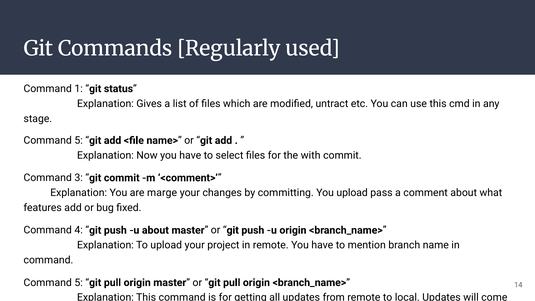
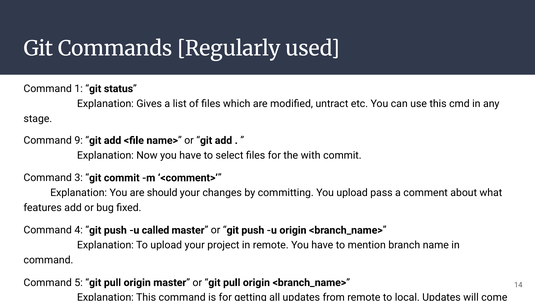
5 at (79, 140): 5 -> 9
marge: marge -> should
u about: about -> called
